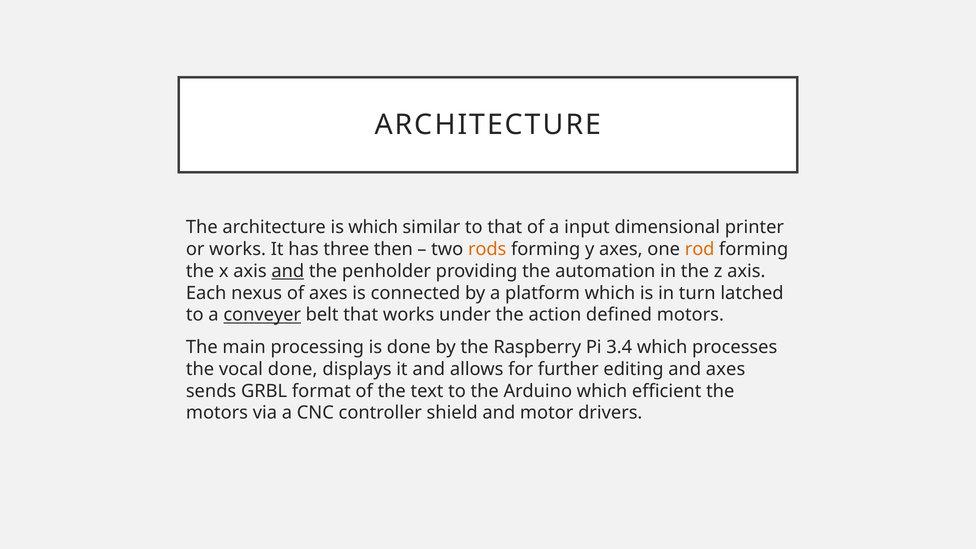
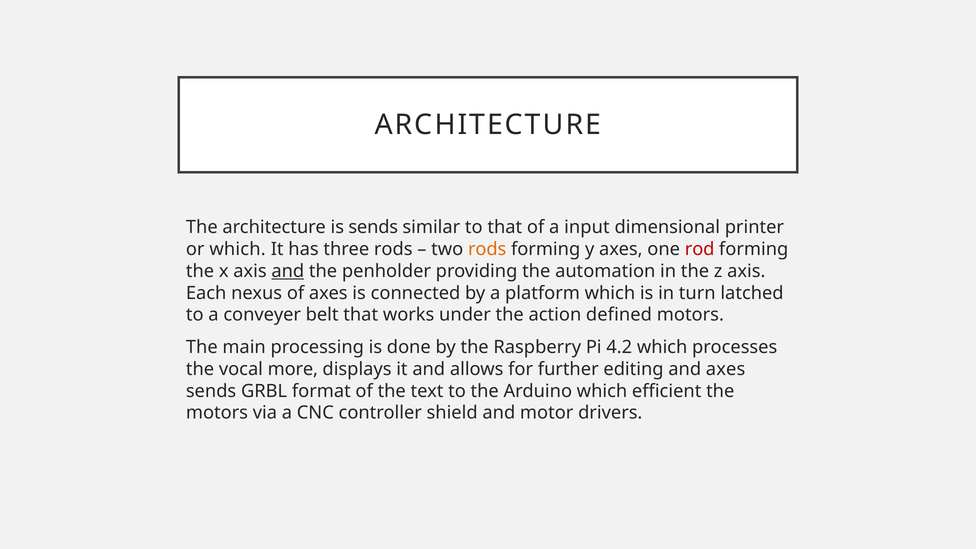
is which: which -> sends
or works: works -> which
three then: then -> rods
rod colour: orange -> red
conveyer underline: present -> none
3.4: 3.4 -> 4.2
vocal done: done -> more
